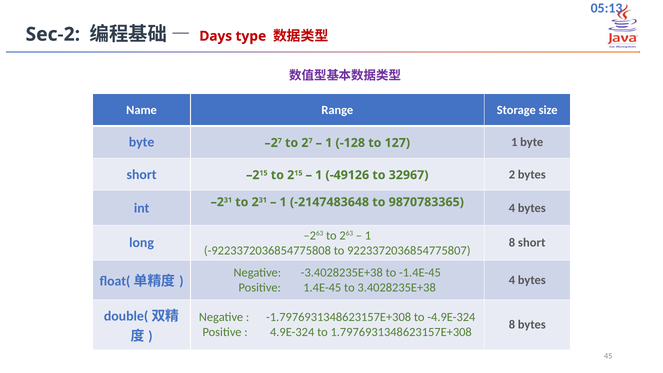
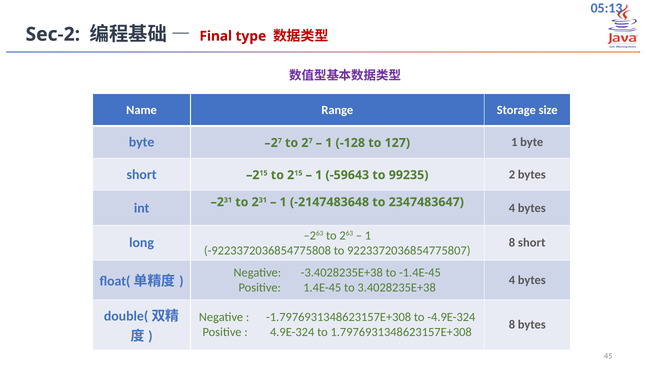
Days: Days -> Final
-49126: -49126 -> -59643
32967: 32967 -> 99235
9870783365: 9870783365 -> 2347483647
